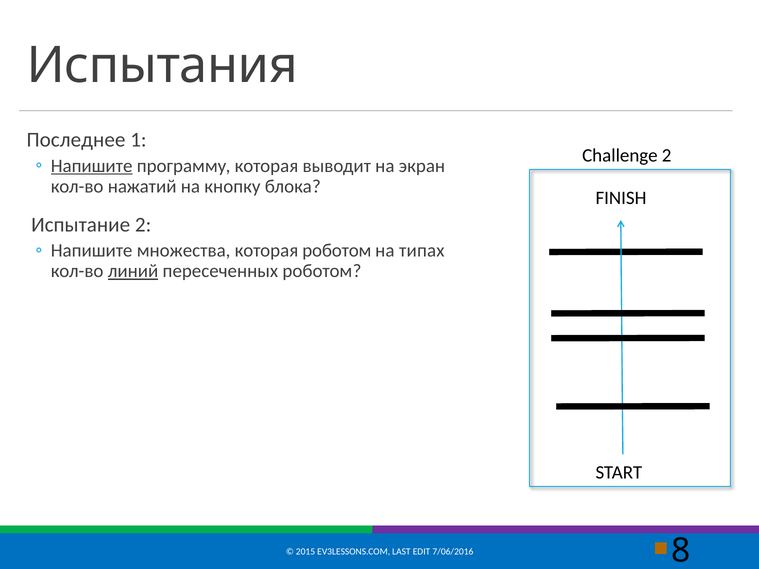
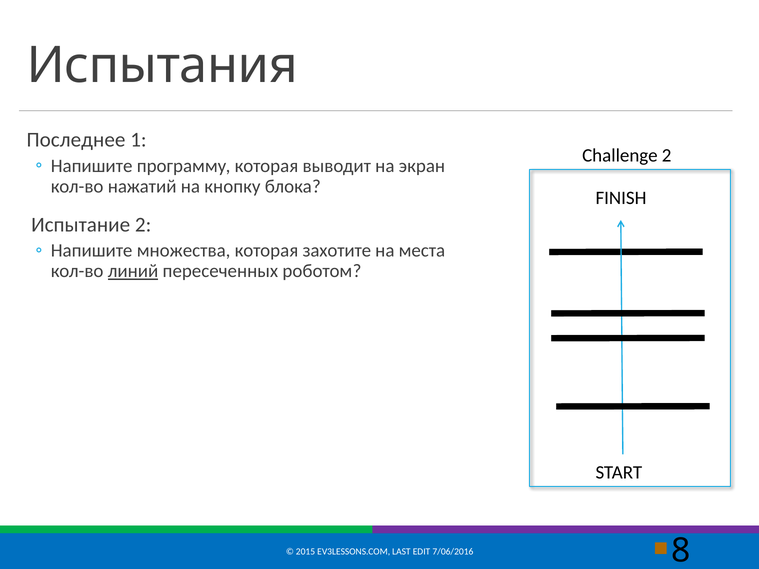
Напишите at (92, 166) underline: present -> none
которая роботом: роботом -> захотите
типах: типах -> места
